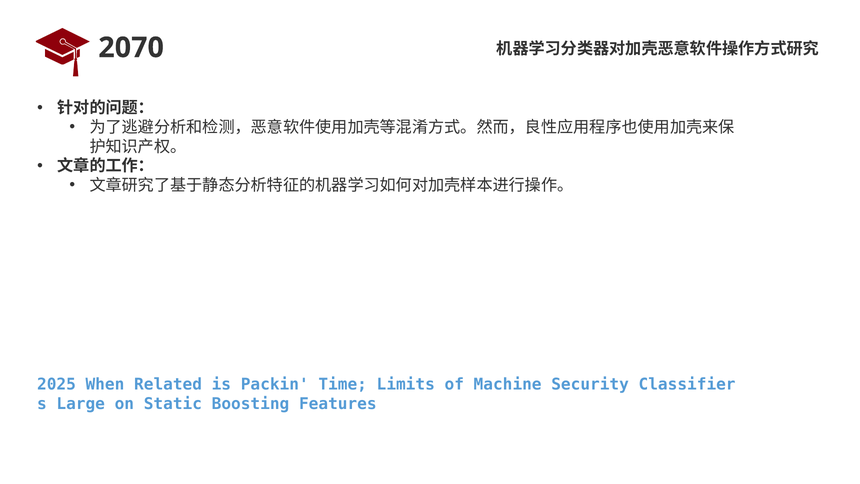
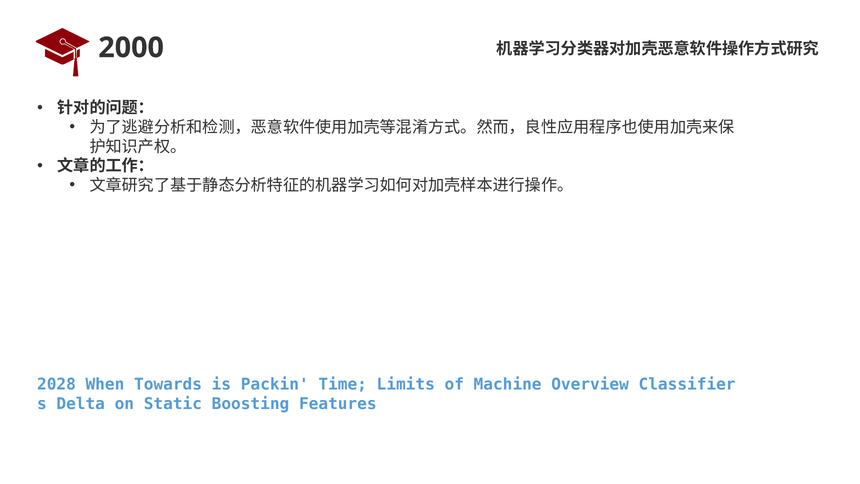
2070: 2070 -> 2000
2025: 2025 -> 2028
Related: Related -> Towards
Security: Security -> Overview
Large: Large -> Delta
